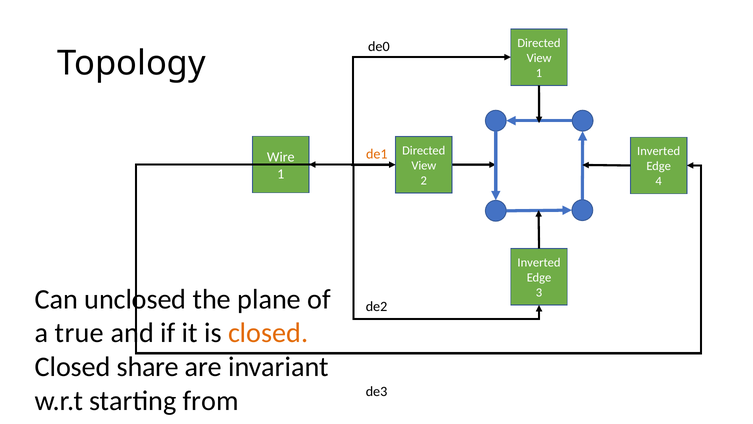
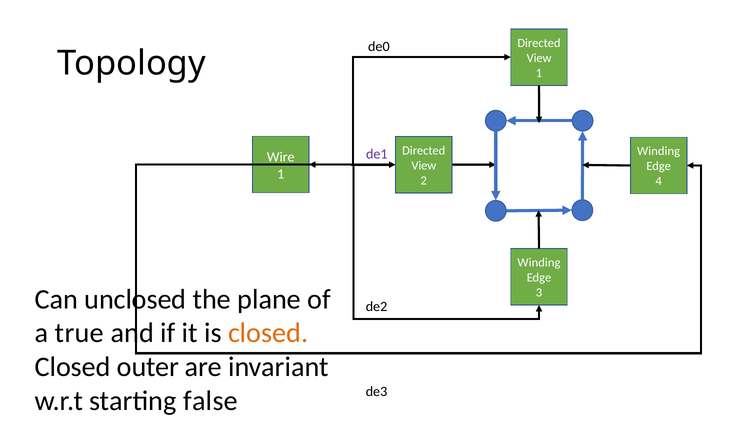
Inverted at (659, 151): Inverted -> Winding
de1 colour: orange -> purple
Inverted at (539, 262): Inverted -> Winding
share: share -> outer
from: from -> false
